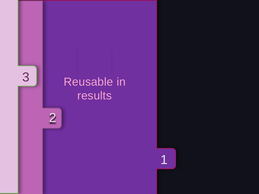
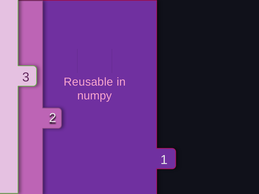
results: results -> numpy
